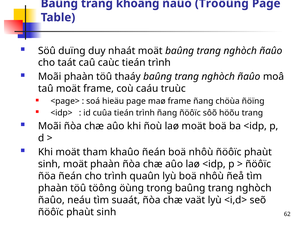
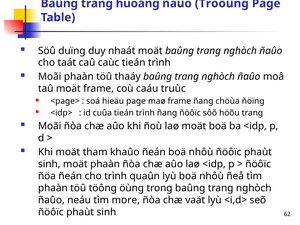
khoâng: khoâng -> huoáng
suaát: suaát -> more
